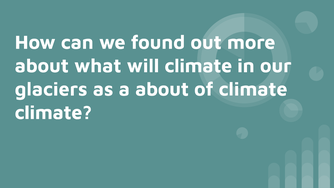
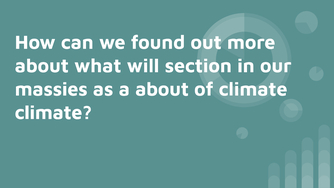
will climate: climate -> section
glaciers: glaciers -> massies
